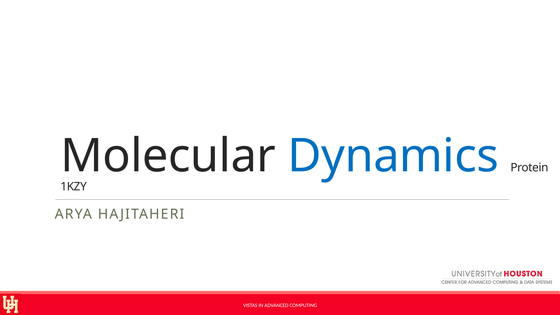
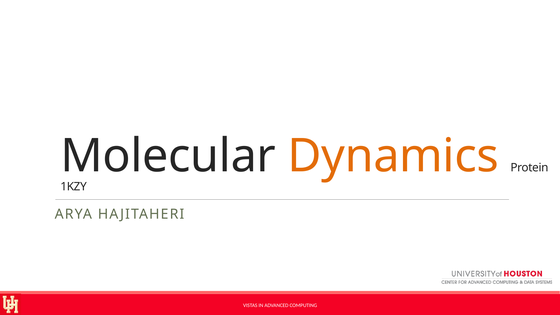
Dynamics colour: blue -> orange
